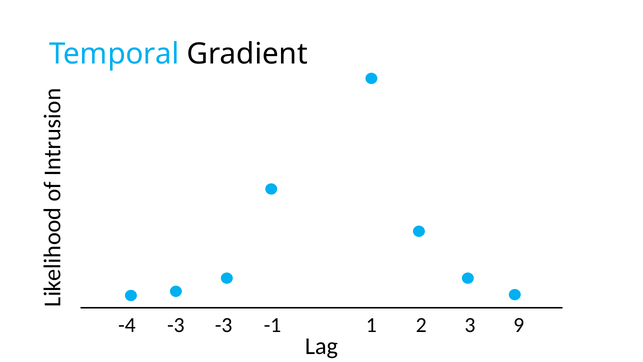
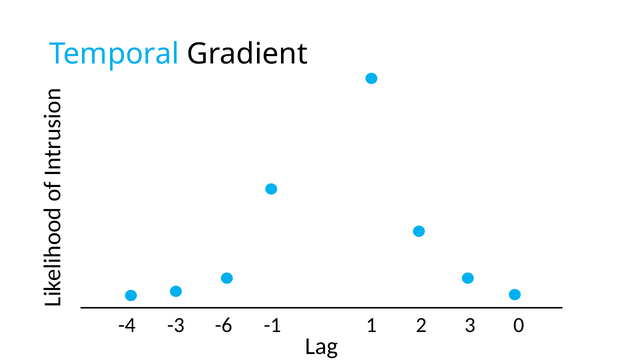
-3 at (224, 325): -3 -> -6
9: 9 -> 0
